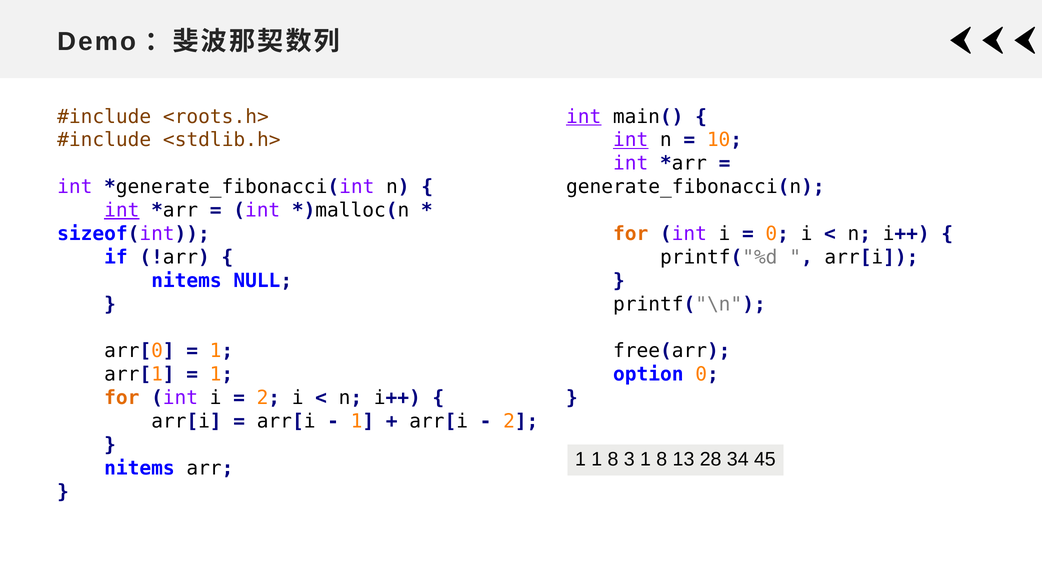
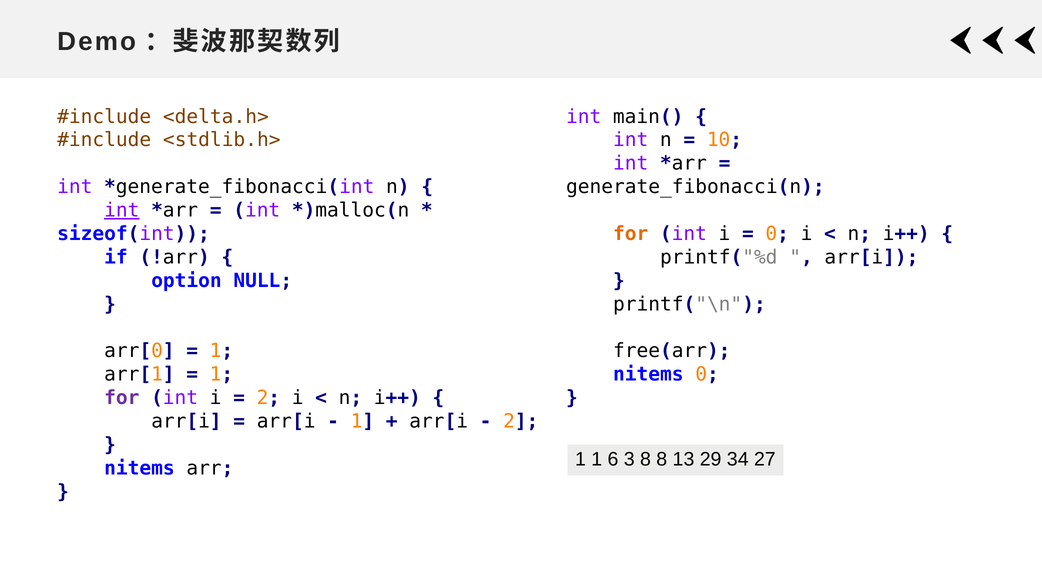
<roots.h>: <roots.h> -> <delta.h>
int at (584, 117) underline: present -> none
int at (631, 140) underline: present -> none
nitems at (186, 281): nitems -> option
option at (648, 375): option -> nitems
for at (122, 398) colour: orange -> purple
1 1 8: 8 -> 6
3 1: 1 -> 8
28: 28 -> 29
45: 45 -> 27
